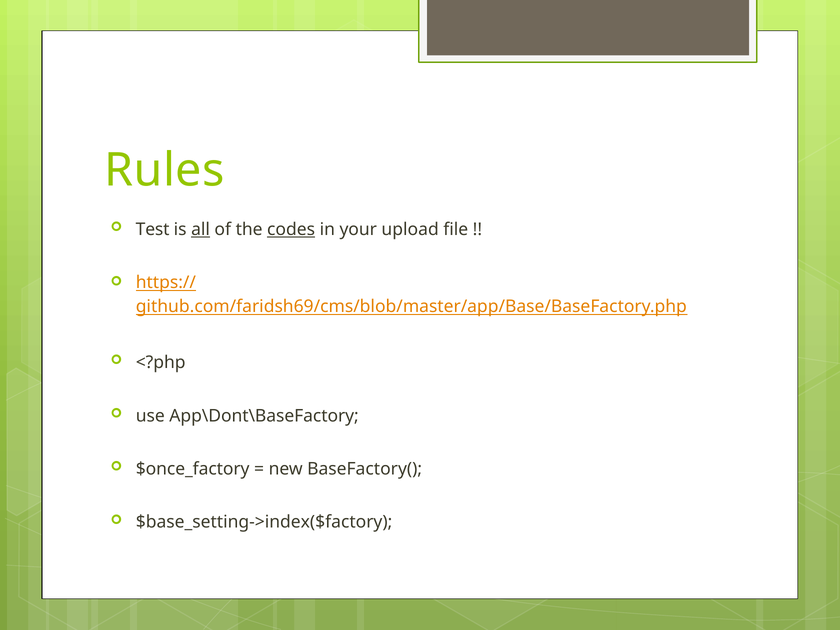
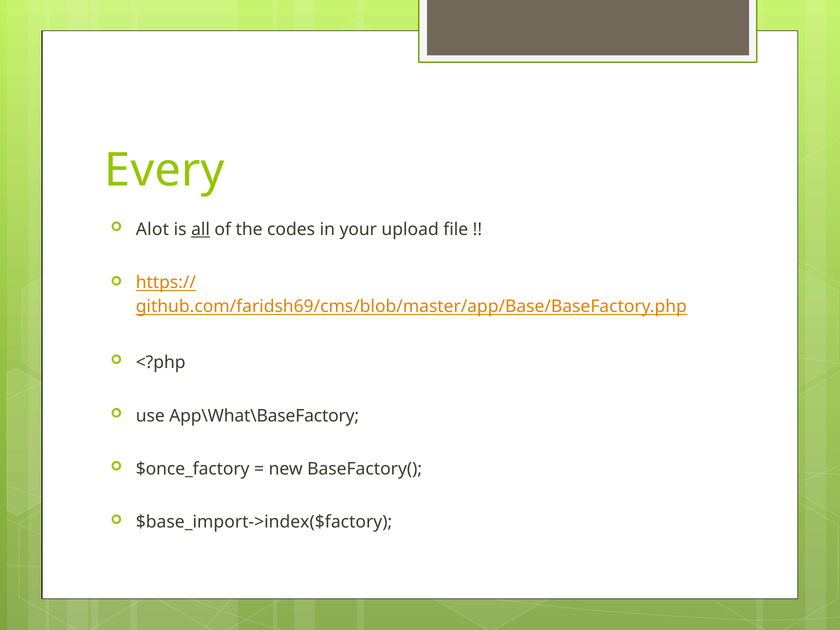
Rules: Rules -> Every
Test: Test -> Alot
codes underline: present -> none
App\Dont\BaseFactory: App\Dont\BaseFactory -> App\What\BaseFactory
$base_setting->index($factory: $base_setting->index($factory -> $base_import->index($factory
